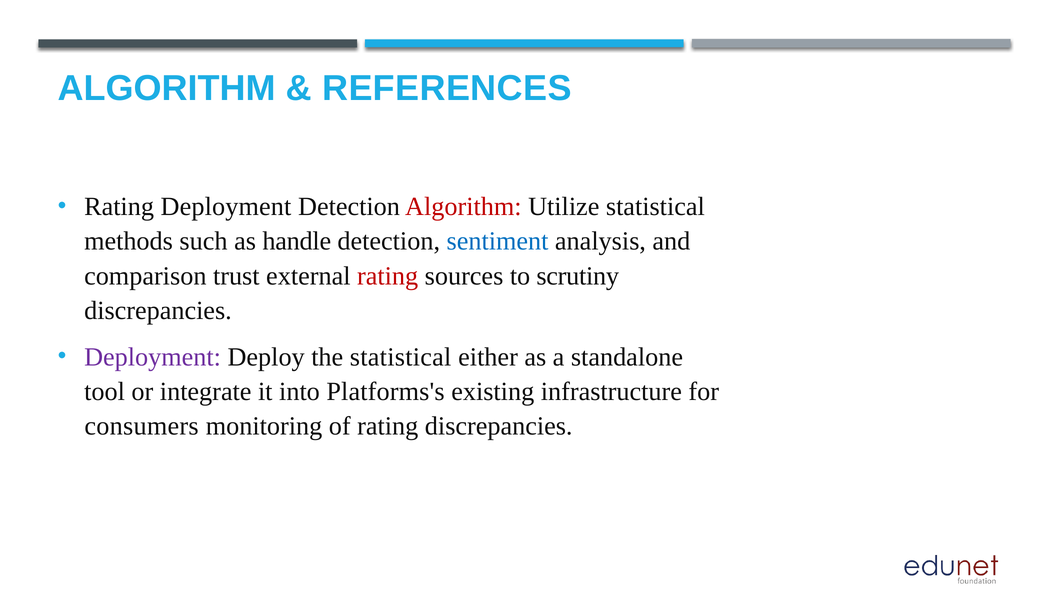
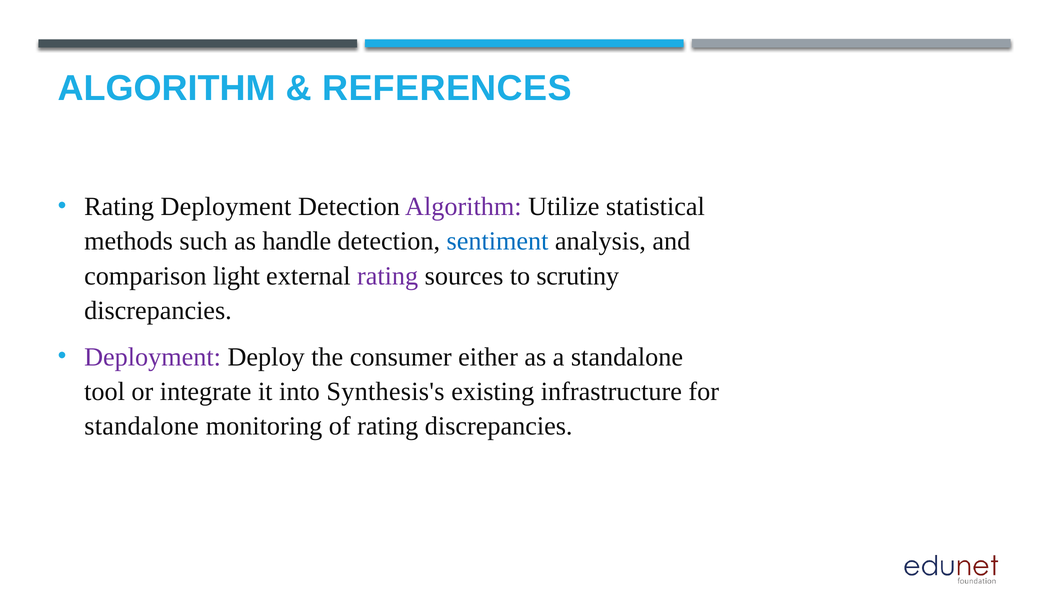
Algorithm at (463, 207) colour: red -> purple
trust: trust -> light
rating at (388, 276) colour: red -> purple
the statistical: statistical -> consumer
Platforms's: Platforms's -> Synthesis's
consumers at (142, 426): consumers -> standalone
